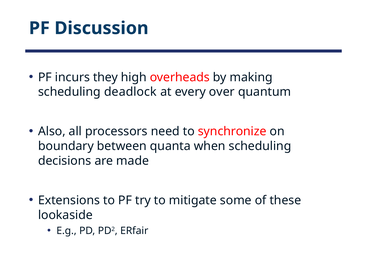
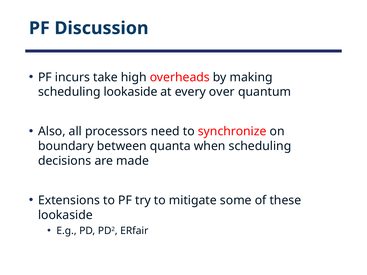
they: they -> take
scheduling deadlock: deadlock -> lookaside
